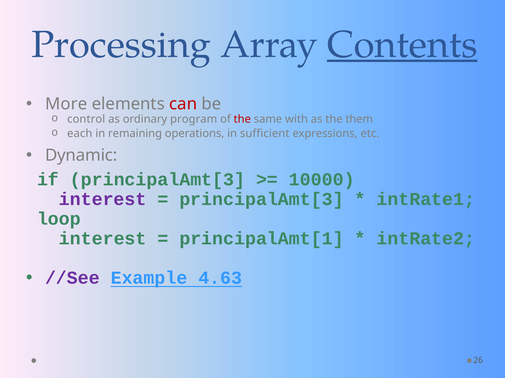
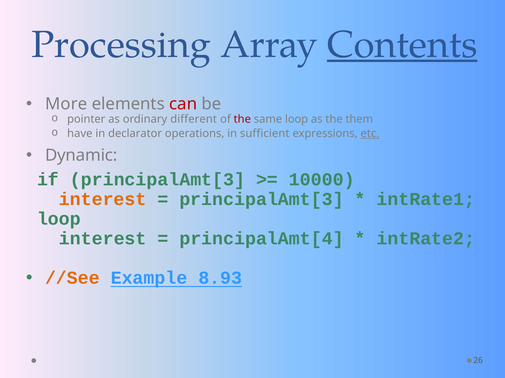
control: control -> pointer
program: program -> different
same with: with -> loop
each: each -> have
remaining: remaining -> declarator
etc underline: none -> present
interest at (103, 200) colour: purple -> orange
principalAmt[1: principalAmt[1 -> principalAmt[4
//See colour: purple -> orange
4.63: 4.63 -> 8.93
